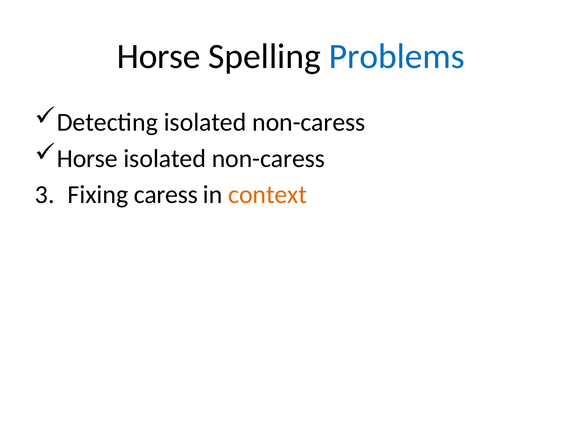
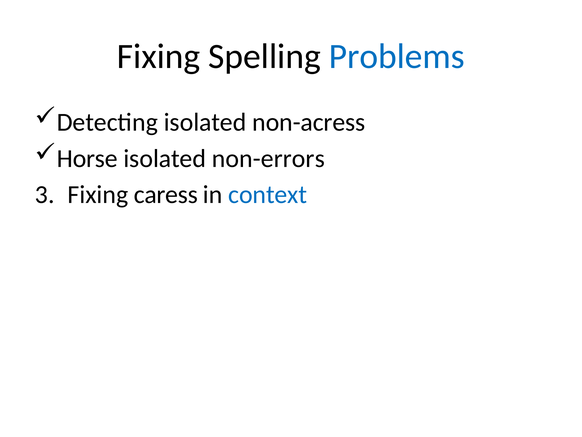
Horse at (159, 56): Horse -> Fixing
Detecting isolated non-caress: non-caress -> non-acress
non-caress at (268, 158): non-caress -> non-errors
context colour: orange -> blue
